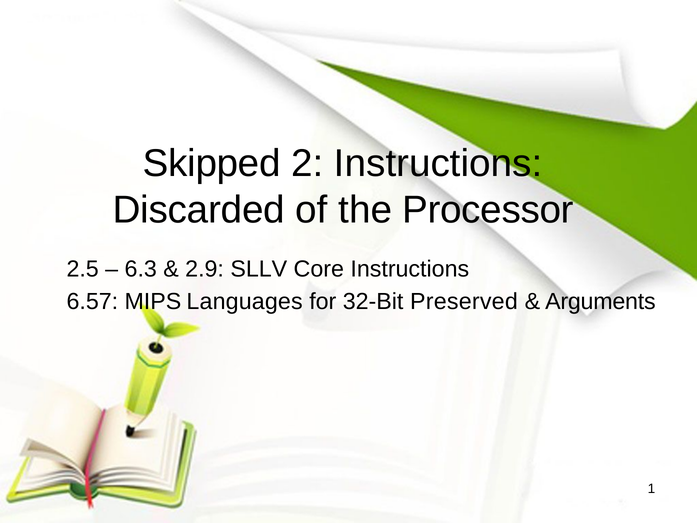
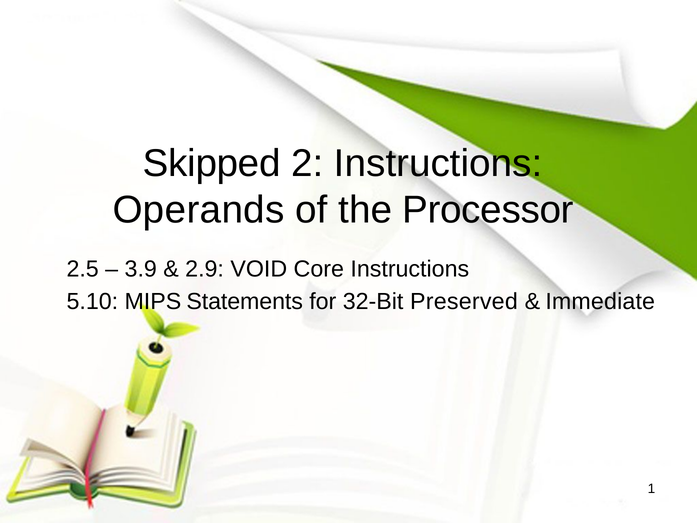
Discarded: Discarded -> Operands
6.3: 6.3 -> 3.9
SLLV: SLLV -> VOID
6.57: 6.57 -> 5.10
Languages: Languages -> Statements
Arguments: Arguments -> Immediate
